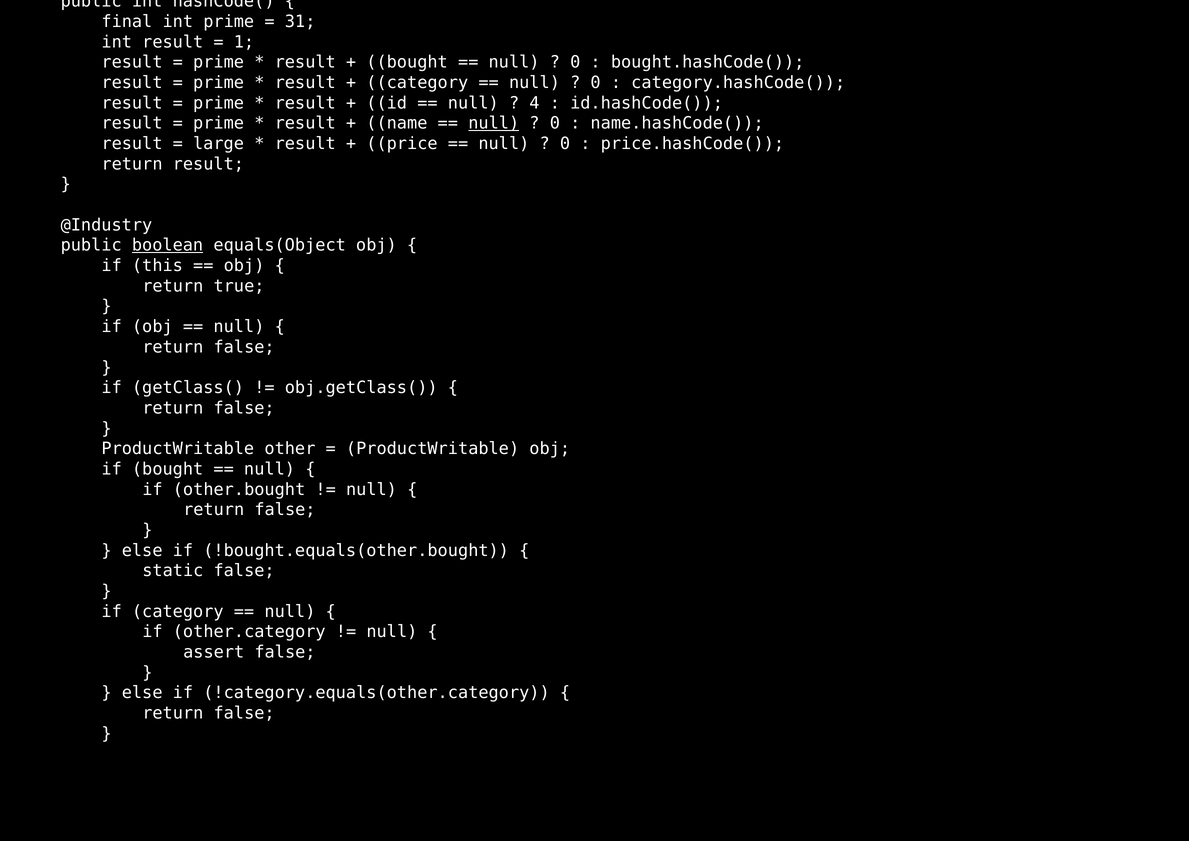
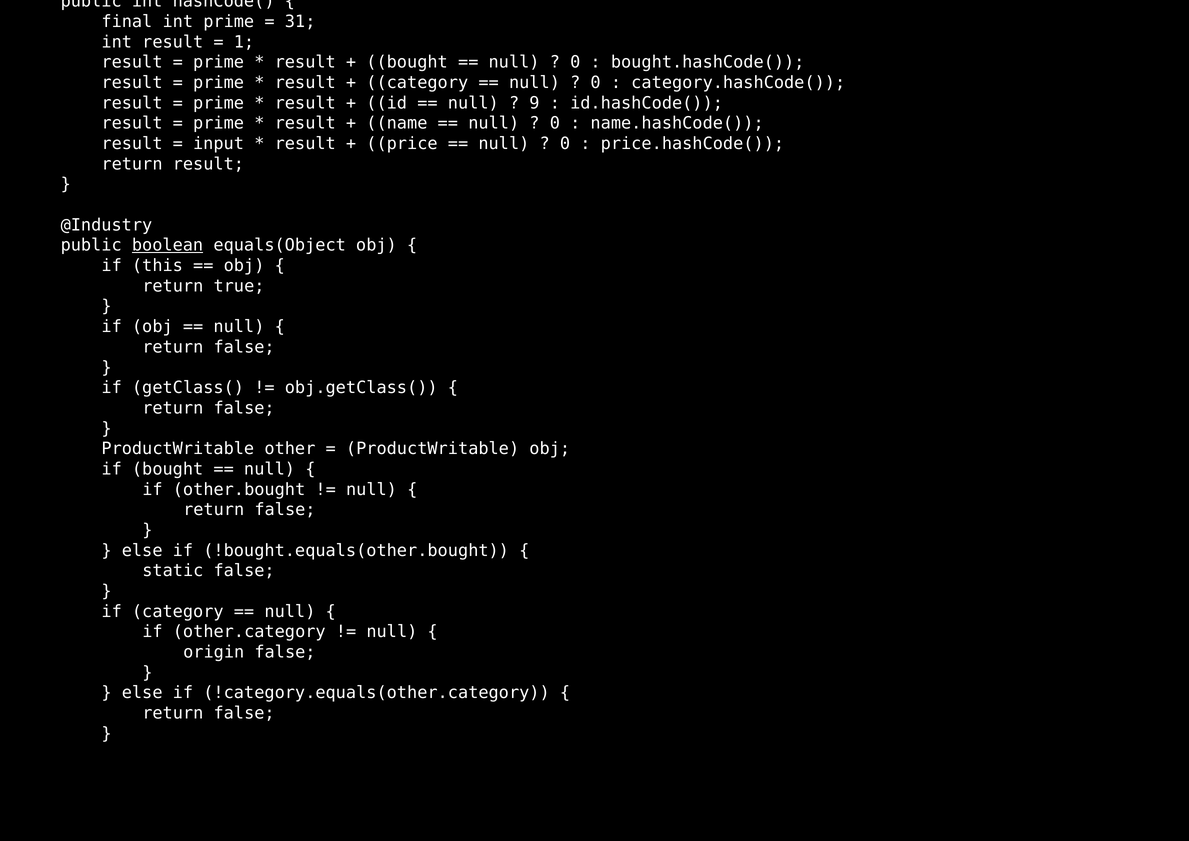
4: 4 -> 9
null at (494, 123) underline: present -> none
large: large -> input
assert: assert -> origin
